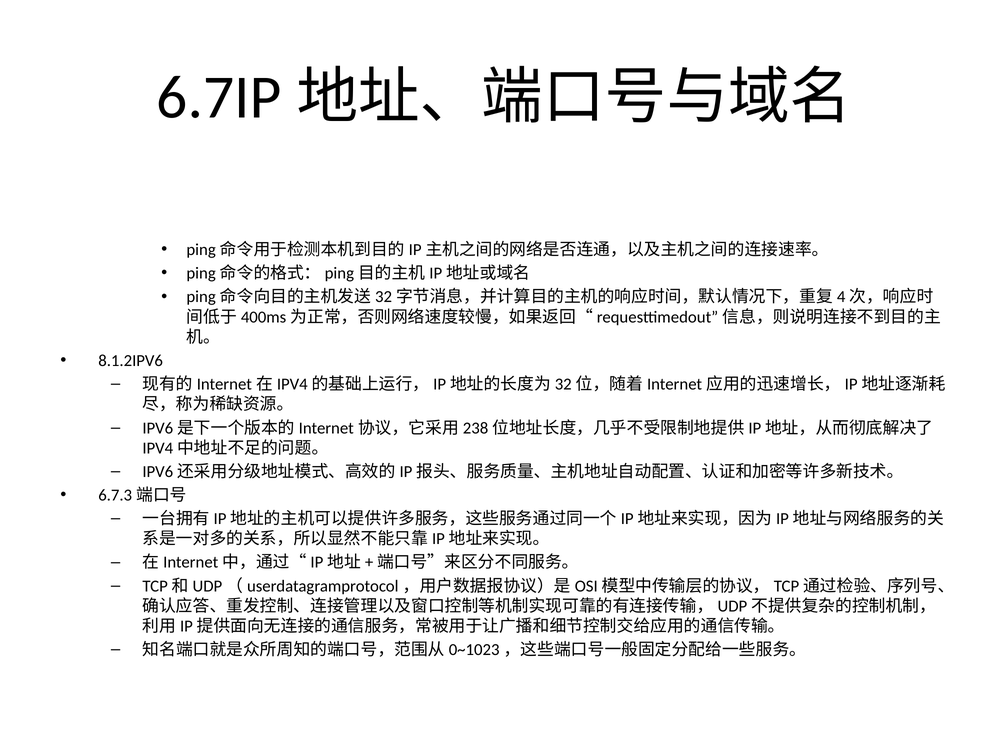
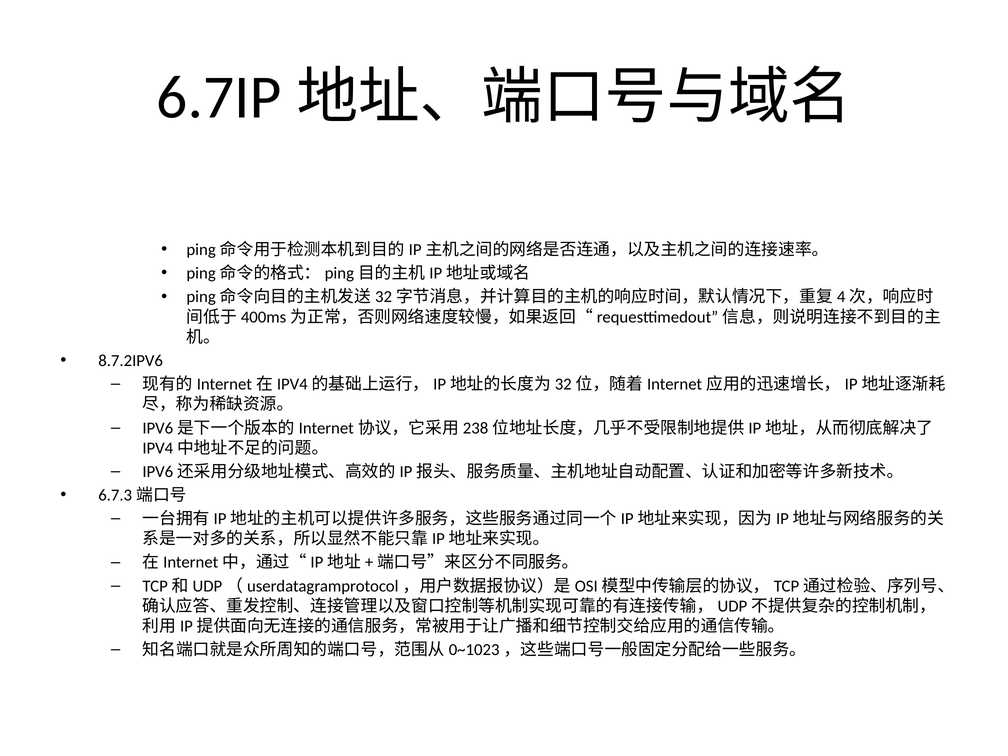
8.1.2IPV6: 8.1.2IPV6 -> 8.7.2IPV6
